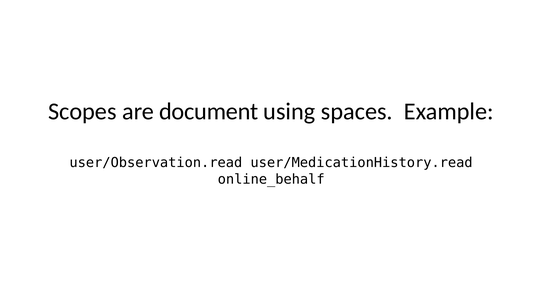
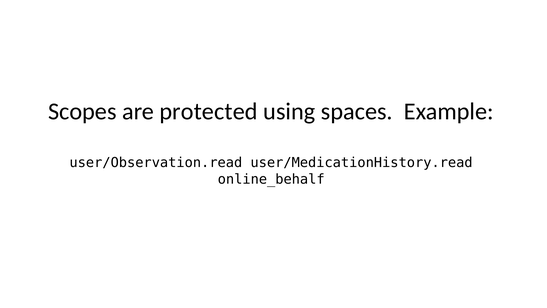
document: document -> protected
